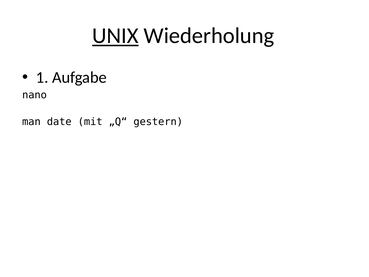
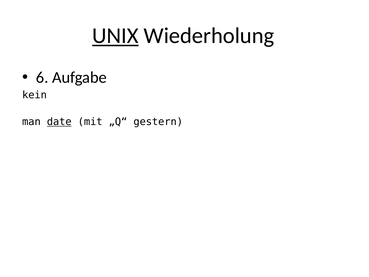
1: 1 -> 6
nano: nano -> kein
date underline: none -> present
